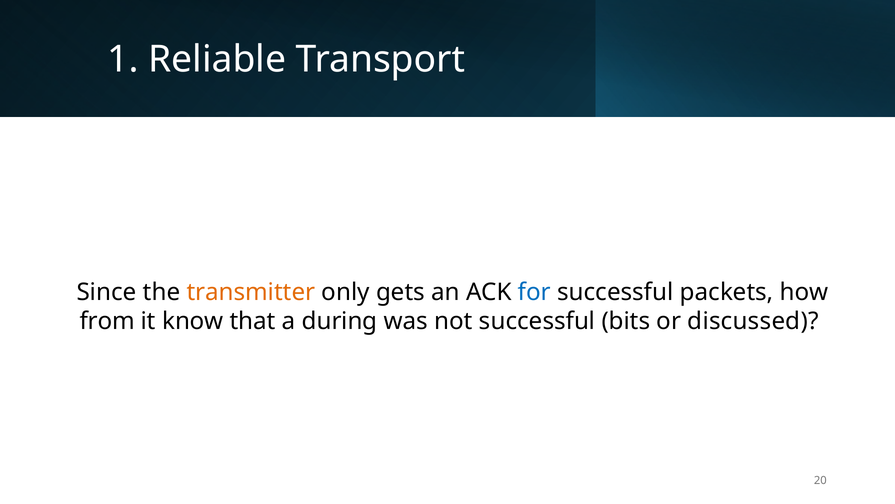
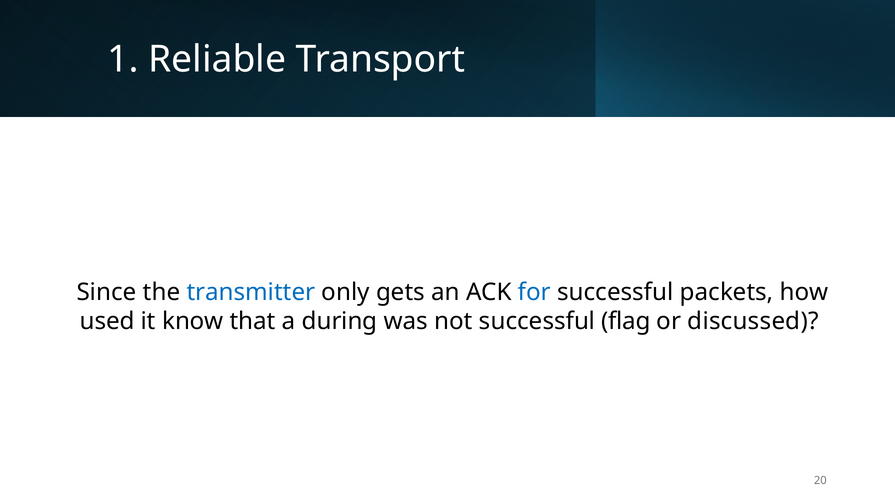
transmitter colour: orange -> blue
from: from -> used
bits: bits -> flag
